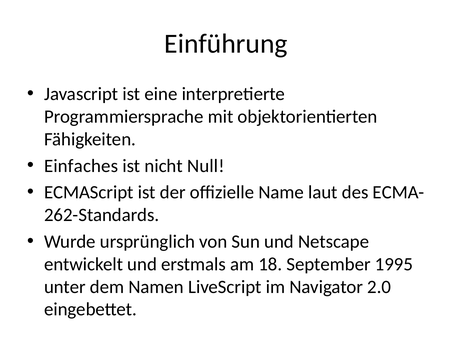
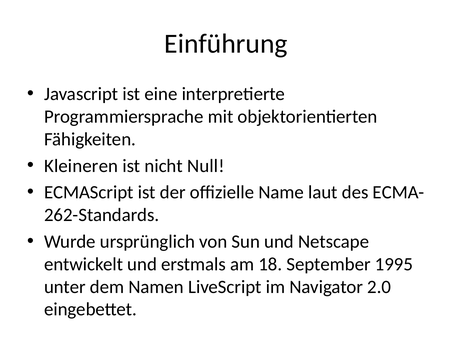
Einfaches: Einfaches -> Kleineren
